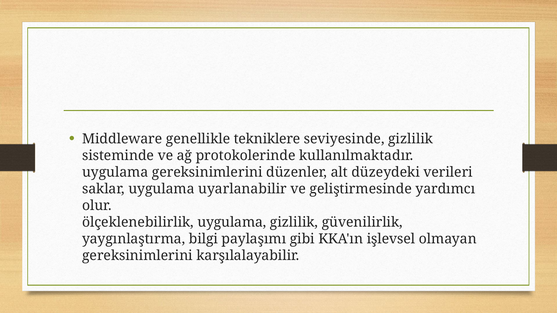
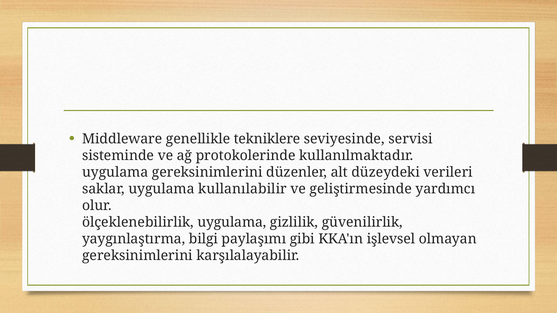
seviyesinde gizlilik: gizlilik -> servisi
uyarlanabilir: uyarlanabilir -> kullanılabilir
